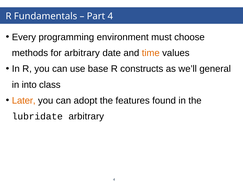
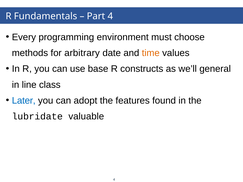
into: into -> line
Later colour: orange -> blue
lubridate arbitrary: arbitrary -> valuable
